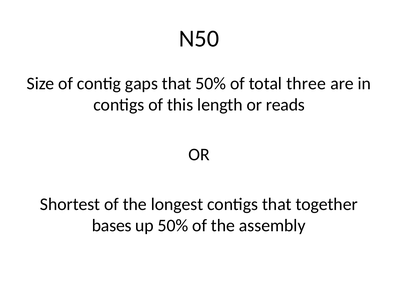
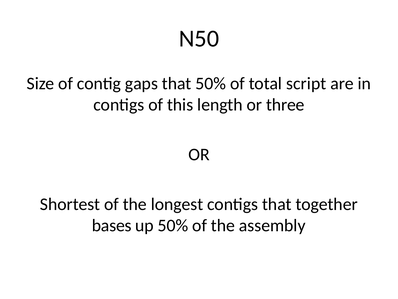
three: three -> script
reads: reads -> three
